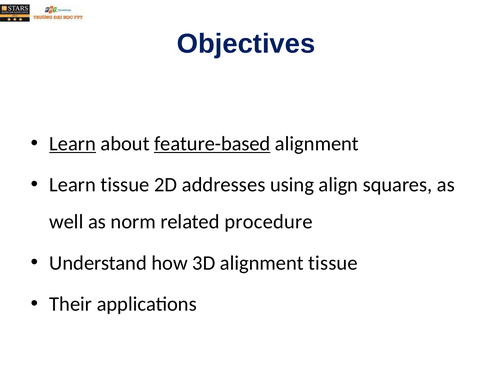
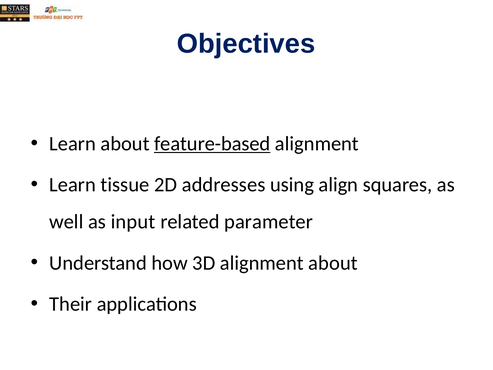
Learn at (73, 144) underline: present -> none
norm: norm -> input
procedure: procedure -> parameter
alignment tissue: tissue -> about
